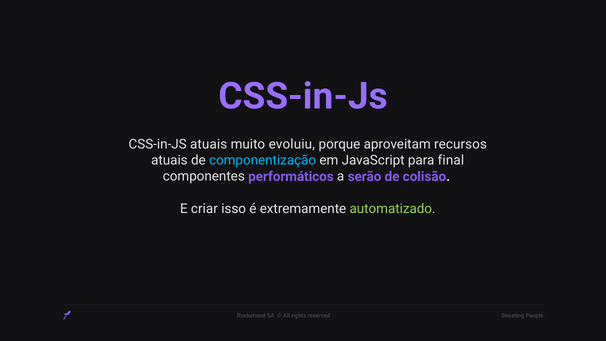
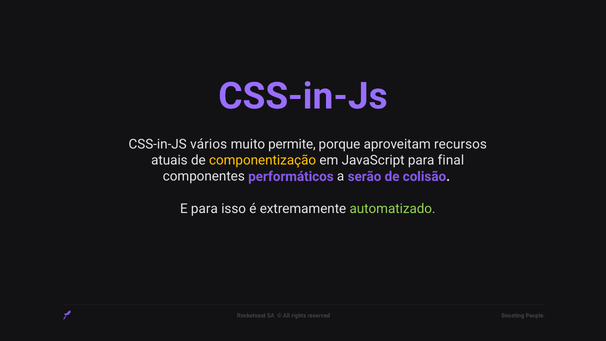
CSS-in-JS atuais: atuais -> vários
evoluiu: evoluiu -> permite
componentização colour: light blue -> yellow
E criar: criar -> para
